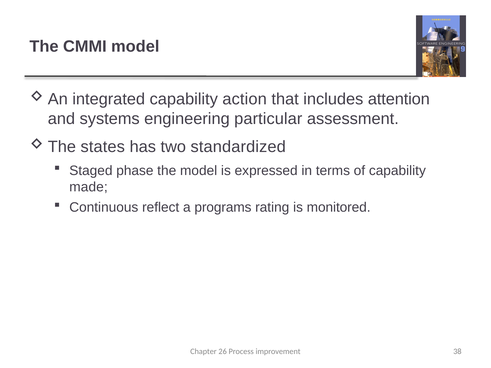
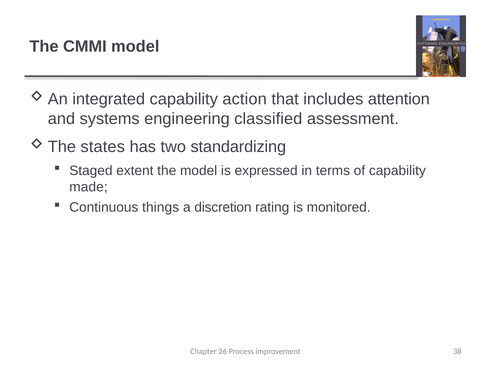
particular: particular -> classified
standardized: standardized -> standardizing
phase: phase -> extent
reflect: reflect -> things
programs: programs -> discretion
